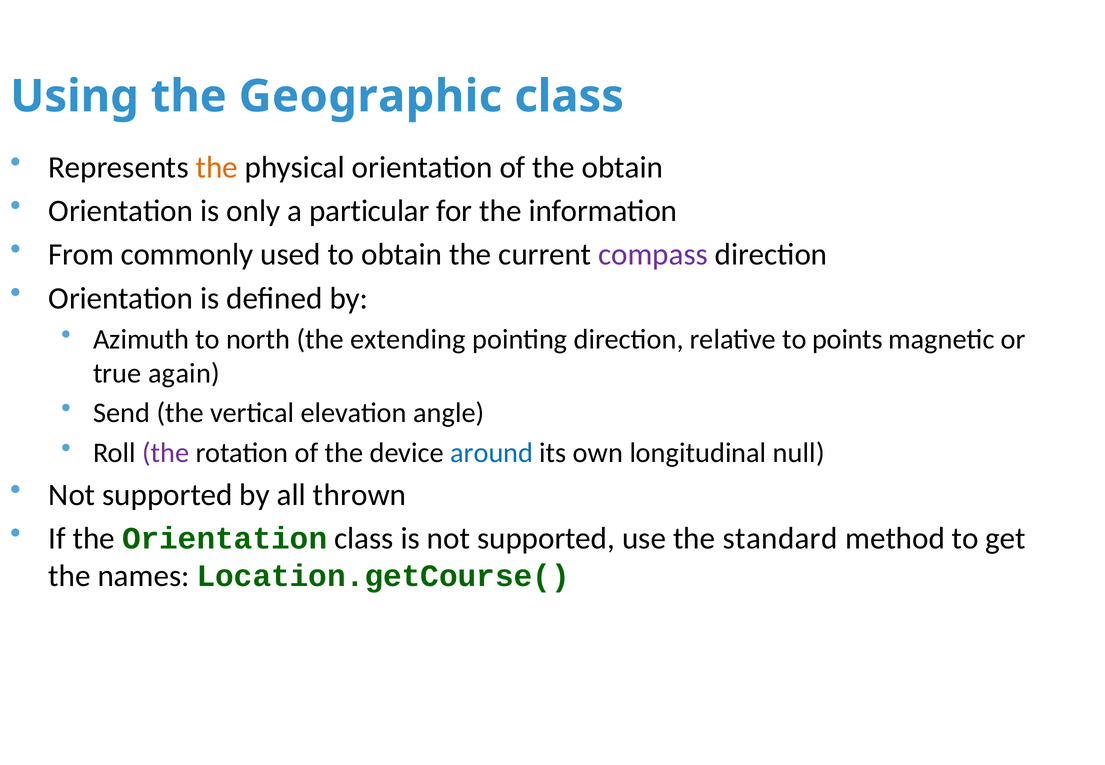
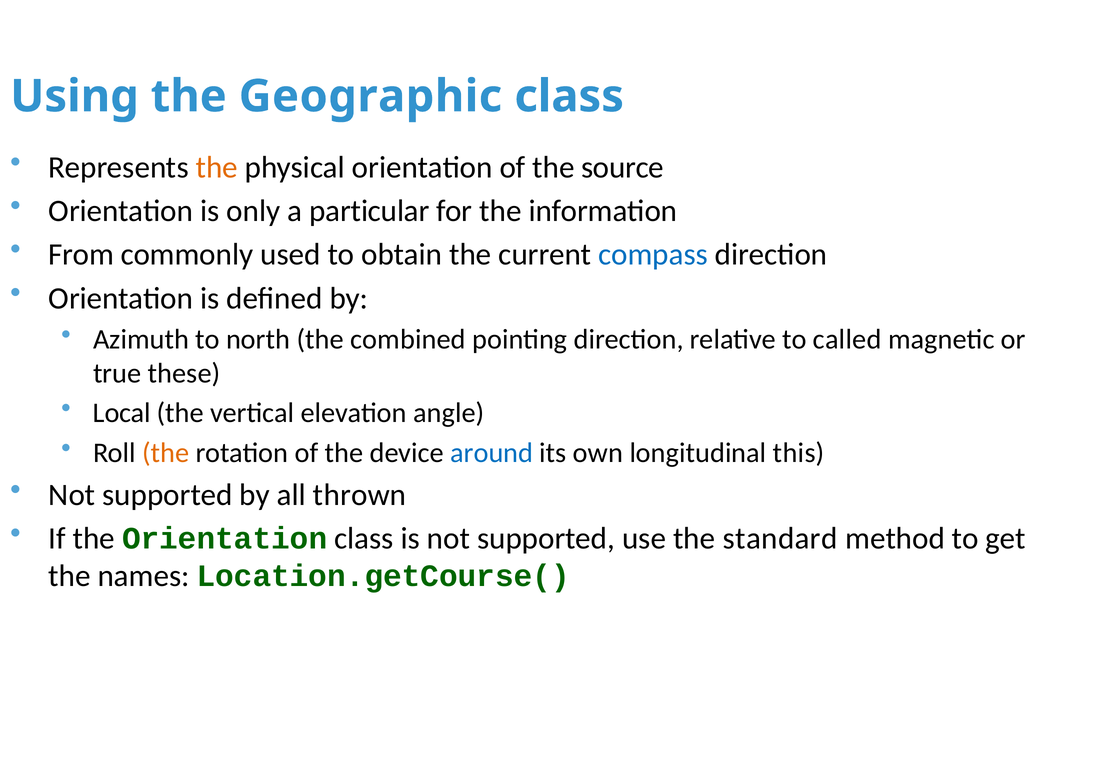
the obtain: obtain -> source
compass colour: purple -> blue
extending: extending -> combined
points: points -> called
again: again -> these
Send: Send -> Local
the at (166, 453) colour: purple -> orange
null: null -> this
